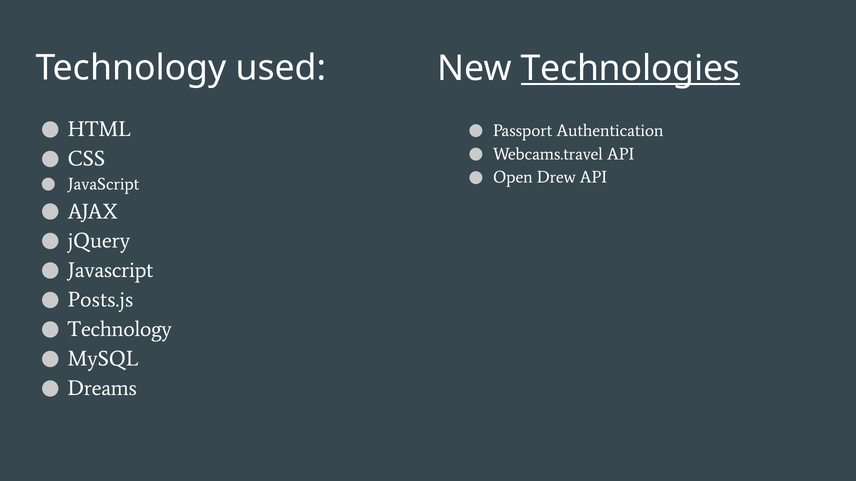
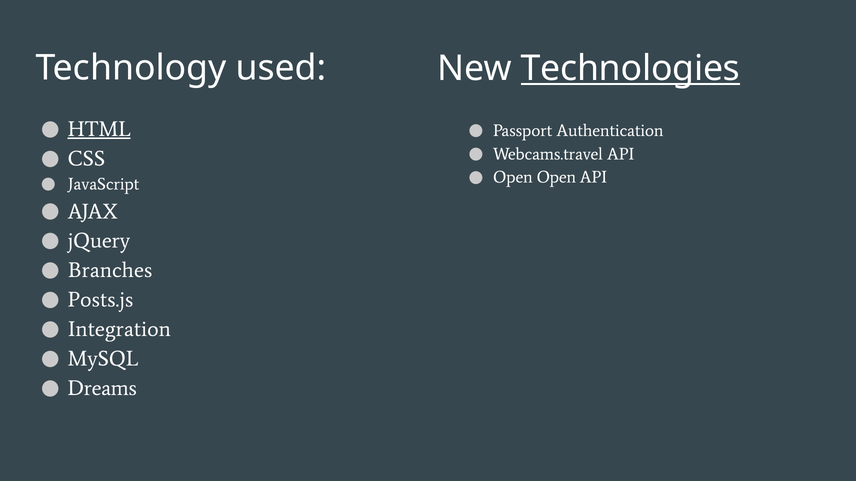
HTML underline: none -> present
Open Drew: Drew -> Open
Javascript at (110, 271): Javascript -> Branches
Technology at (120, 330): Technology -> Integration
